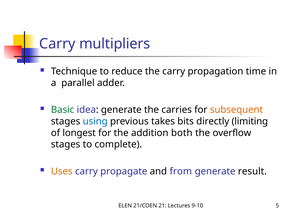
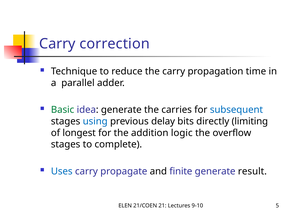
multipliers: multipliers -> correction
subsequent colour: orange -> blue
takes: takes -> delay
both: both -> logic
Uses colour: orange -> blue
from: from -> finite
